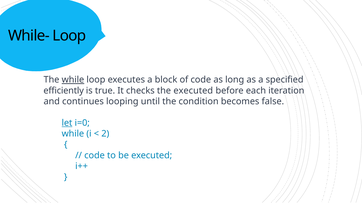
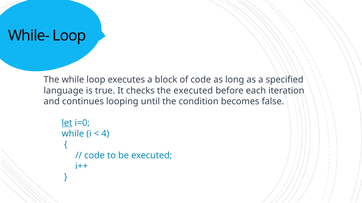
while at (73, 80) underline: present -> none
efficiently: efficiently -> language
2: 2 -> 4
